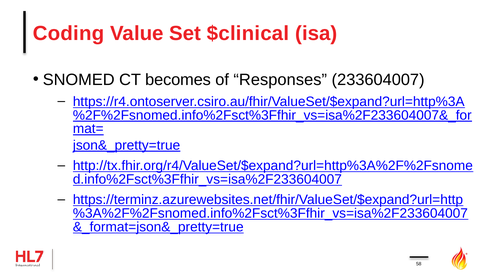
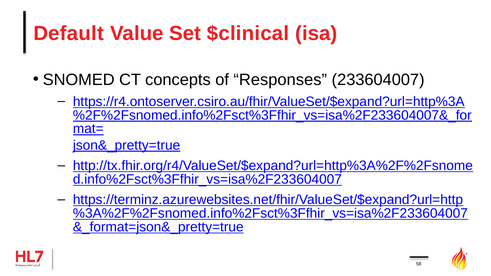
Coding: Coding -> Default
becomes: becomes -> concepts
